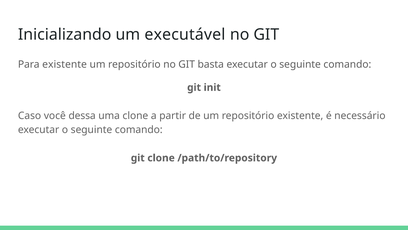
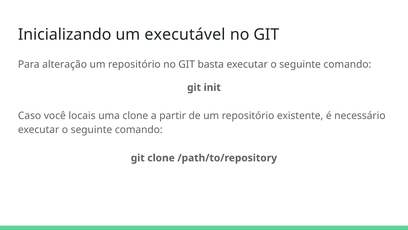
Para existente: existente -> alteração
dessa: dessa -> locais
